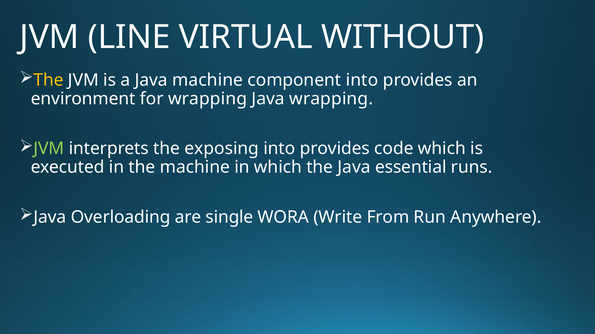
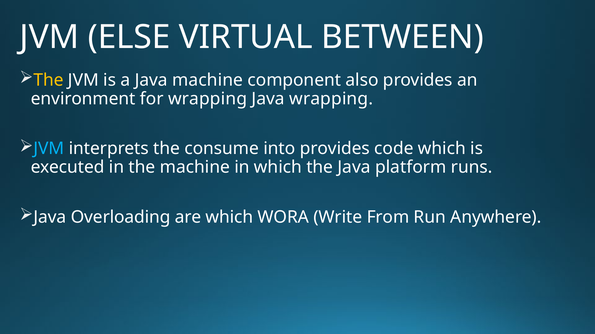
LINE: LINE -> ELSE
WITHOUT: WITHOUT -> BETWEEN
component into: into -> also
JVM at (49, 149) colour: light green -> light blue
exposing: exposing -> consume
essential: essential -> platform
are single: single -> which
